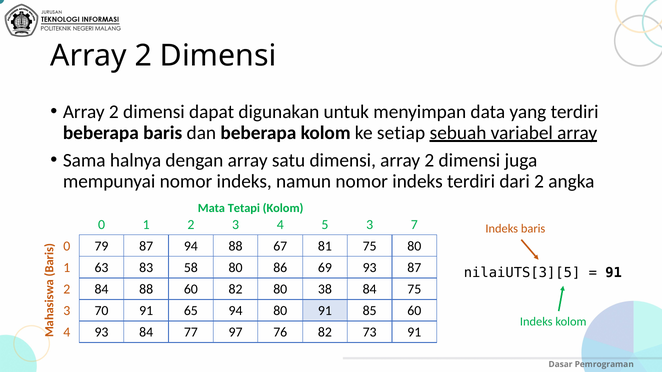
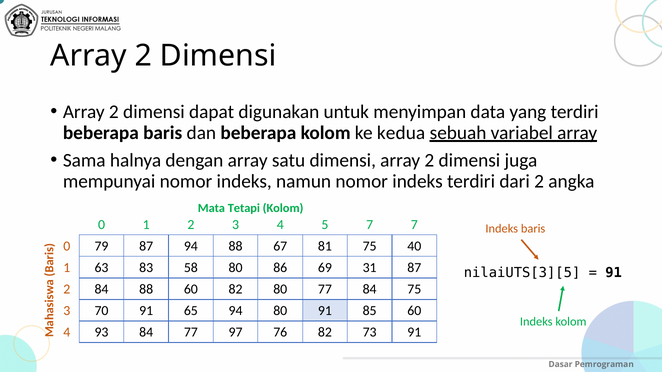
setiap: setiap -> kedua
5 3: 3 -> 7
75 80: 80 -> 40
69 93: 93 -> 31
80 38: 38 -> 77
